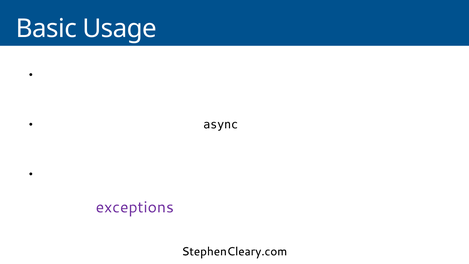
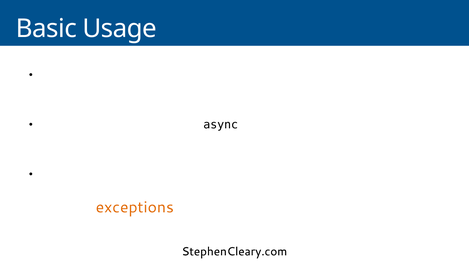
exceptions colour: purple -> orange
